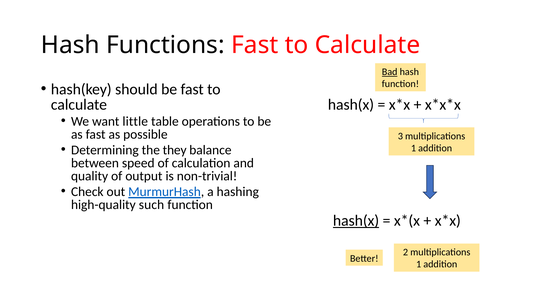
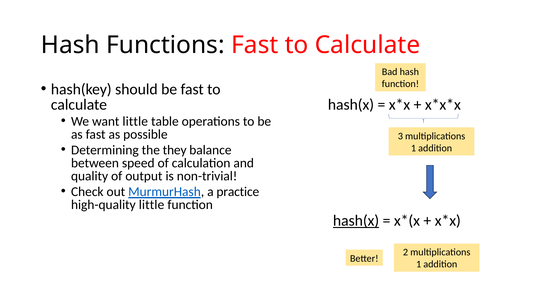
Bad underline: present -> none
hashing: hashing -> practice
high-quality such: such -> little
